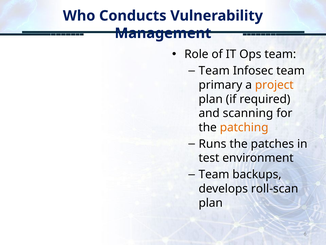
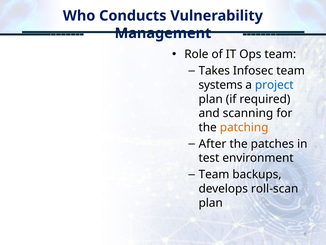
Team at (214, 71): Team -> Takes
primary: primary -> systems
project colour: orange -> blue
Runs: Runs -> After
